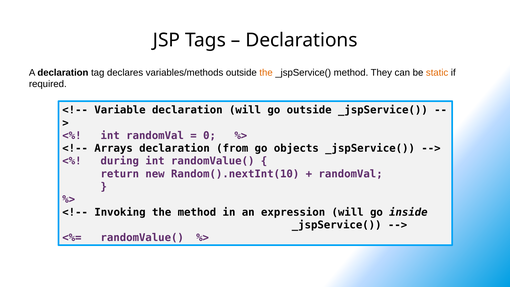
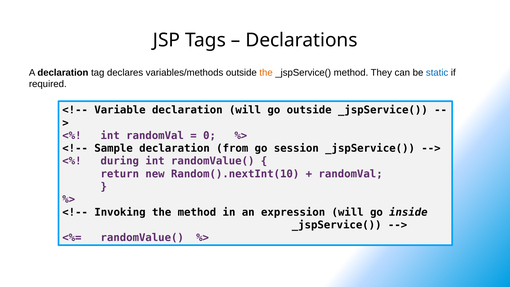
static colour: orange -> blue
Arrays: Arrays -> Sample
objects: objects -> session
